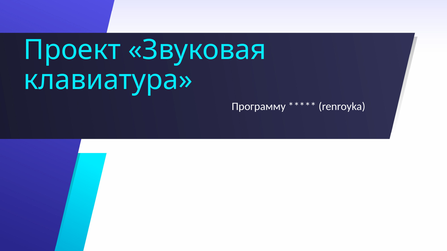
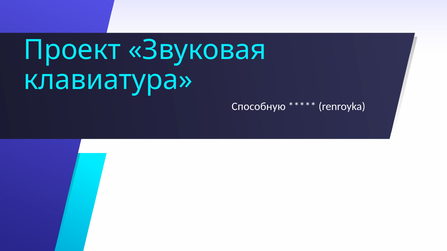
Программу: Программу -> Способную
